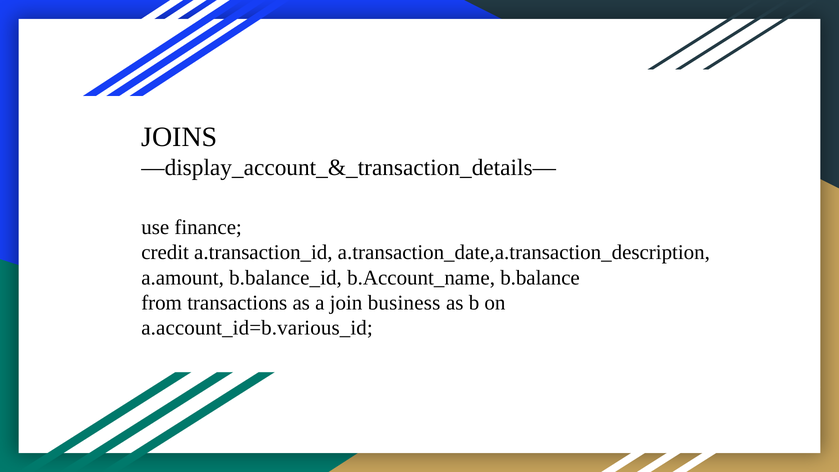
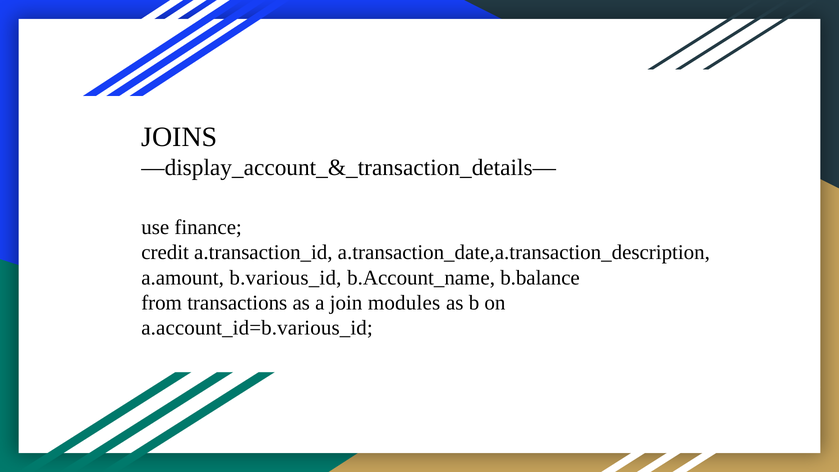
b.balance_id: b.balance_id -> b.various_id
business: business -> modules
